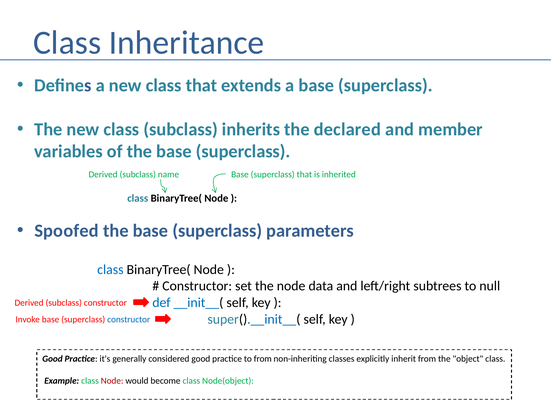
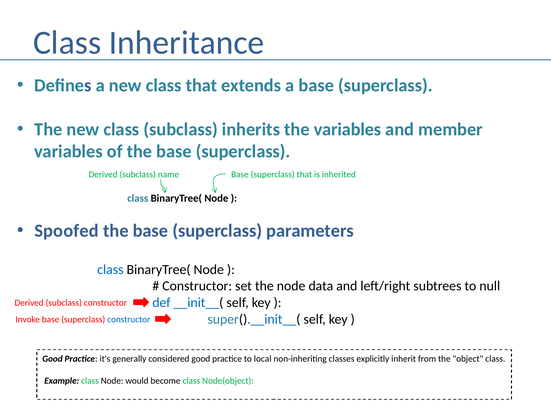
the declared: declared -> variables
to from: from -> local
Node at (112, 380) colour: red -> black
